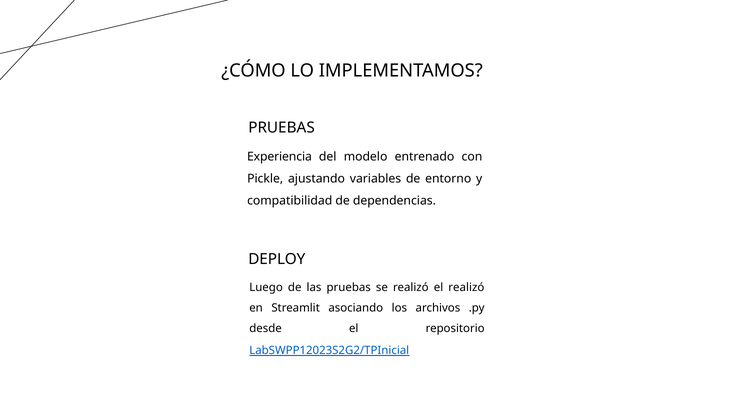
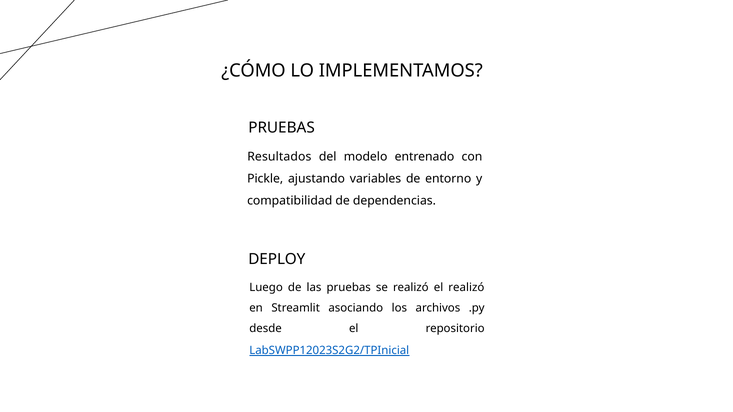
Experiencia: Experiencia -> Resultados
